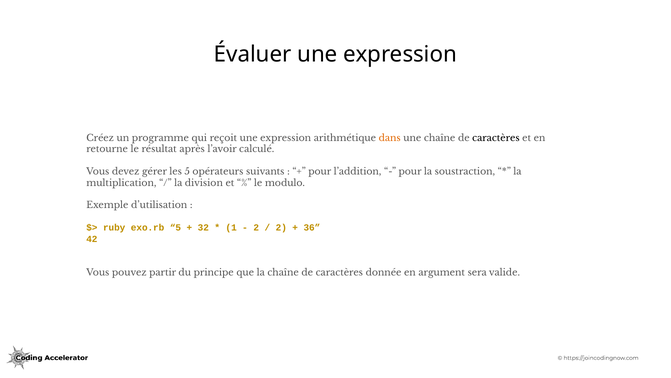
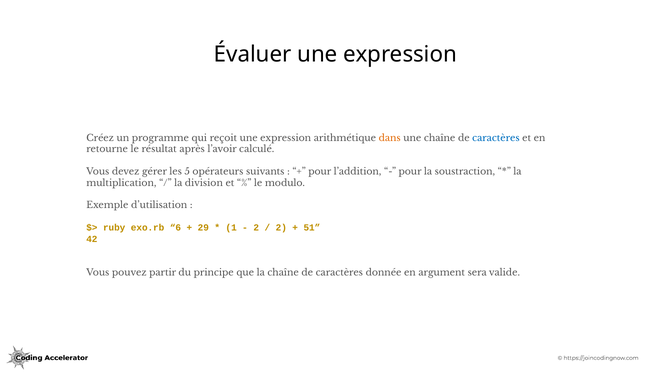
caractères at (496, 138) colour: black -> blue
exo.rb 5: 5 -> 6
32: 32 -> 29
36: 36 -> 51
